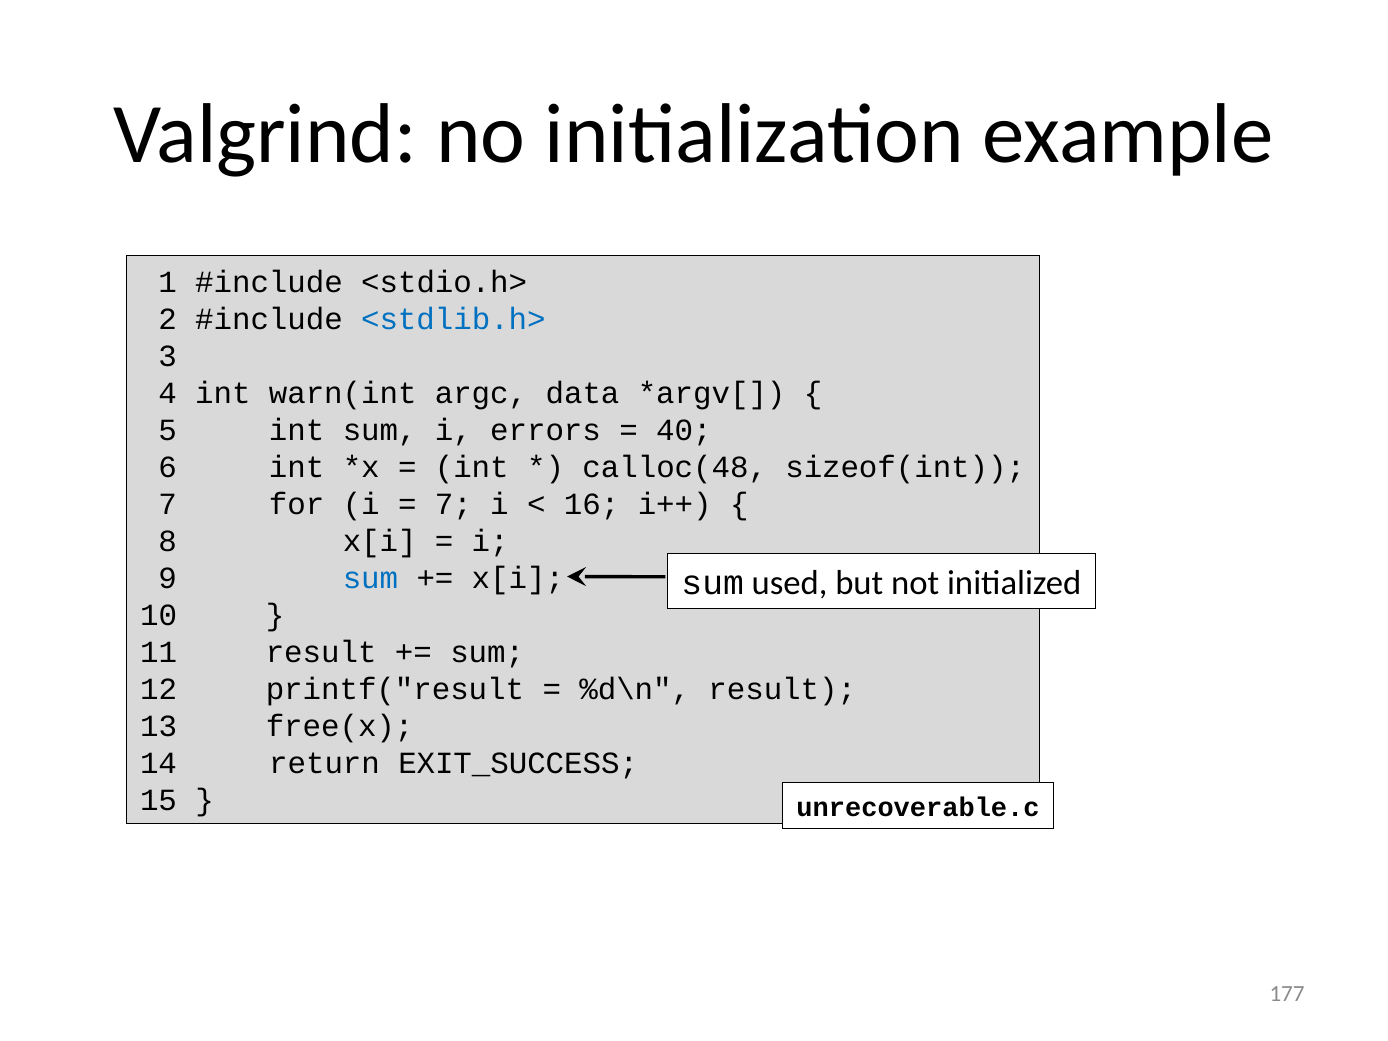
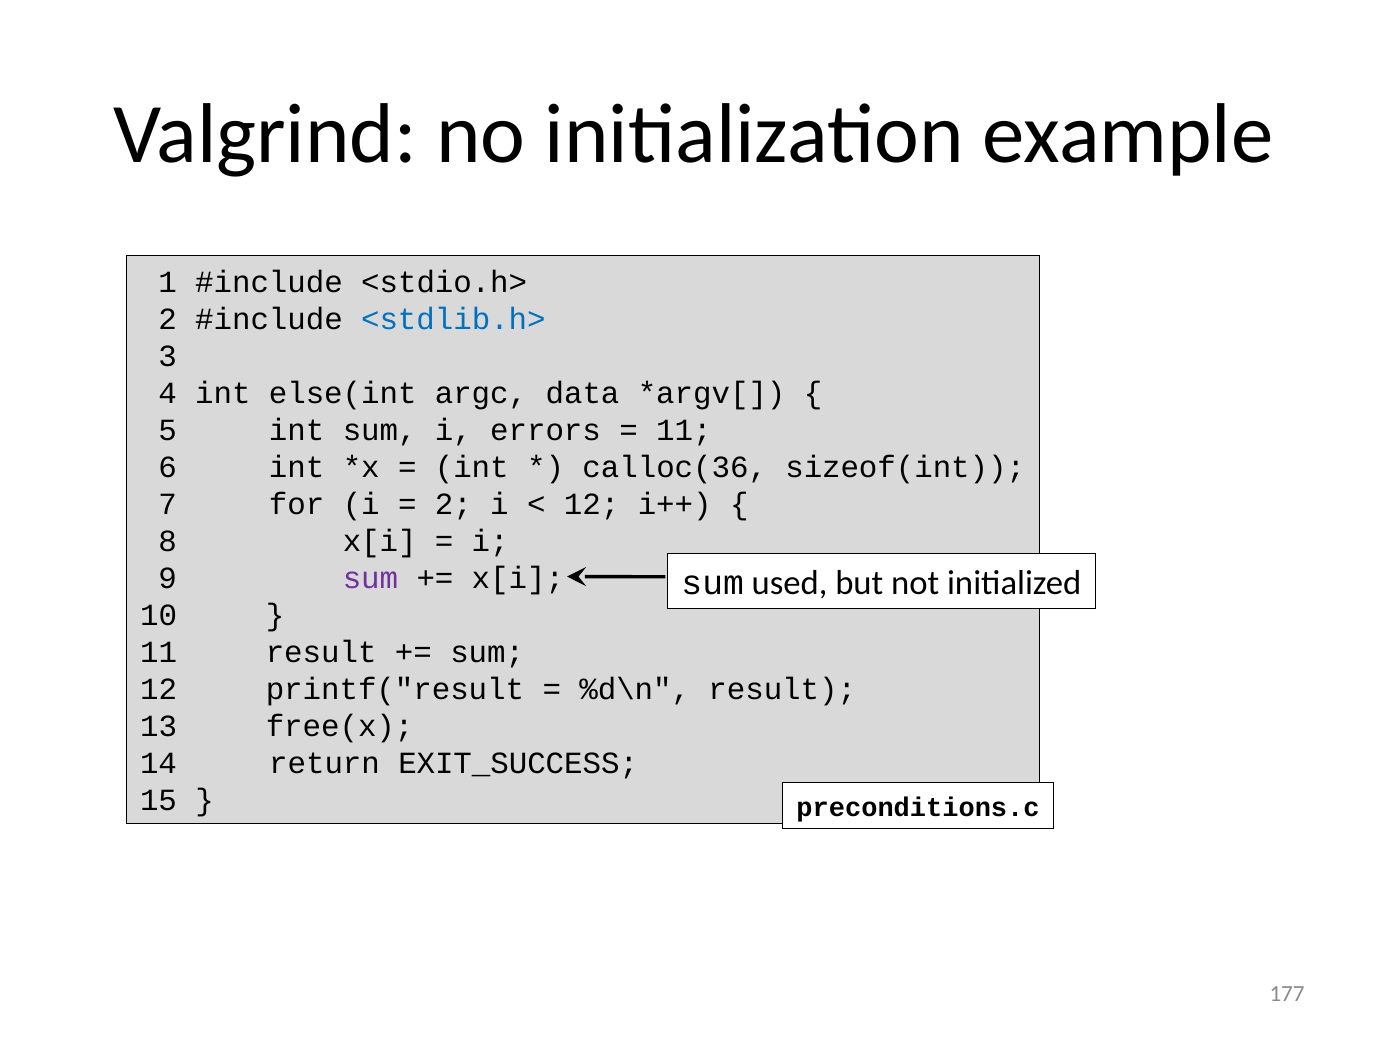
warn(int: warn(int -> else(int
40 at (684, 431): 40 -> 11
calloc(48: calloc(48 -> calloc(36
7 at (453, 505): 7 -> 2
16 at (592, 505): 16 -> 12
sum at (370, 579) colour: blue -> purple
unrecoverable.c: unrecoverable.c -> preconditions.c
